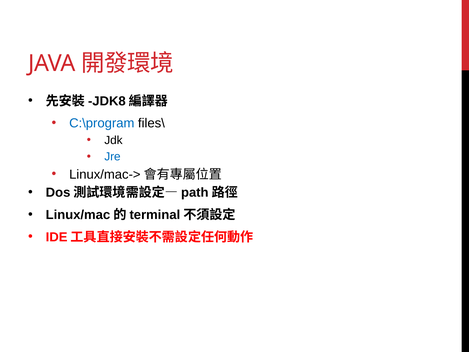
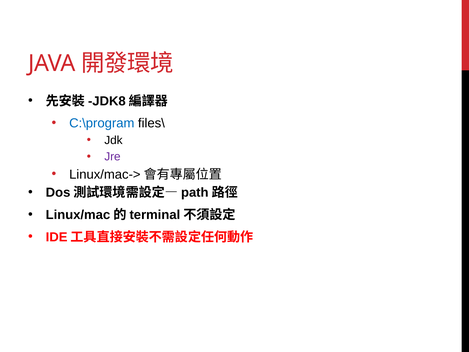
Jre colour: blue -> purple
